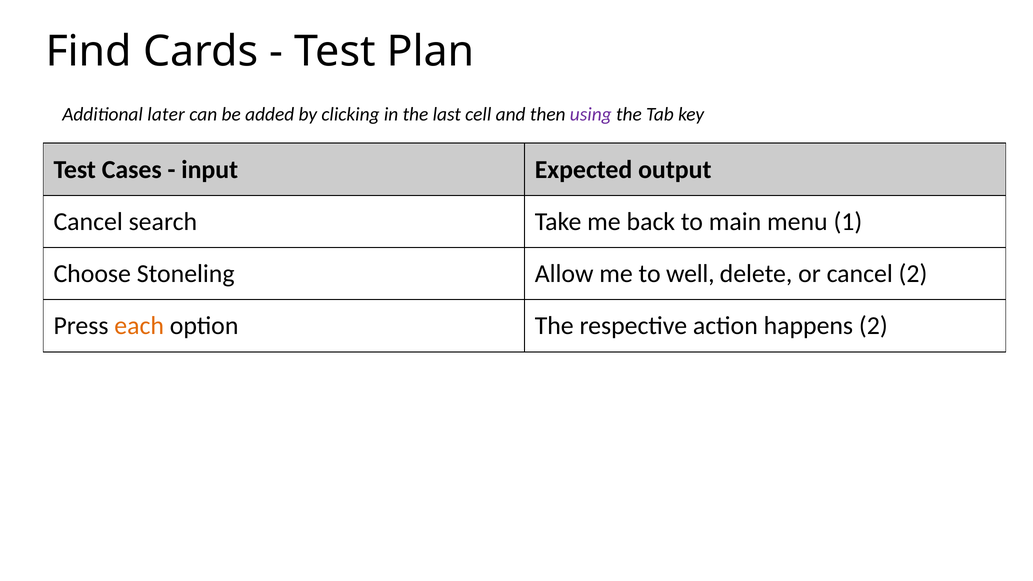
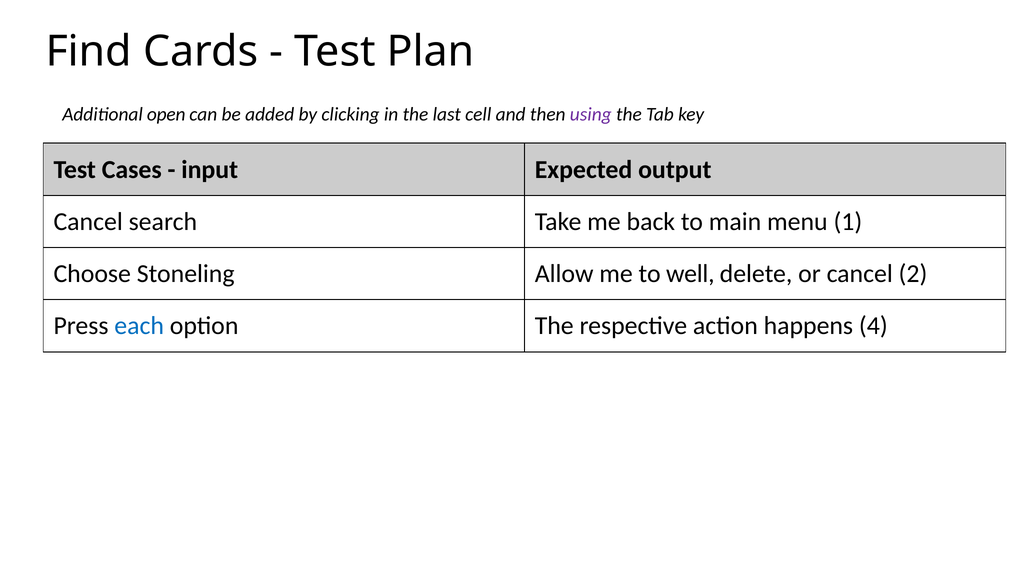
later: later -> open
each colour: orange -> blue
happens 2: 2 -> 4
